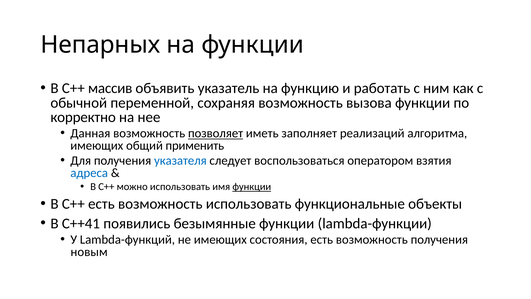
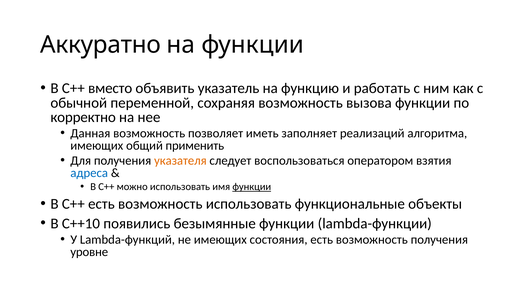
Непарных: Непарных -> Аккуратно
массив: массив -> вместо
позволяет underline: present -> none
указателя colour: blue -> orange
C++41: C++41 -> C++10
новым: новым -> уровне
